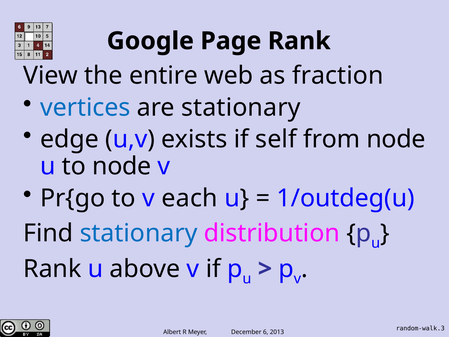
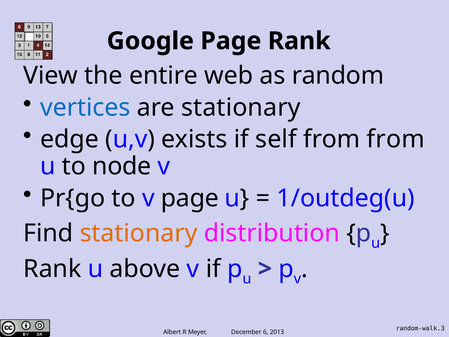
fraction: fraction -> random
from node: node -> from
v each: each -> page
stationary at (139, 233) colour: blue -> orange
